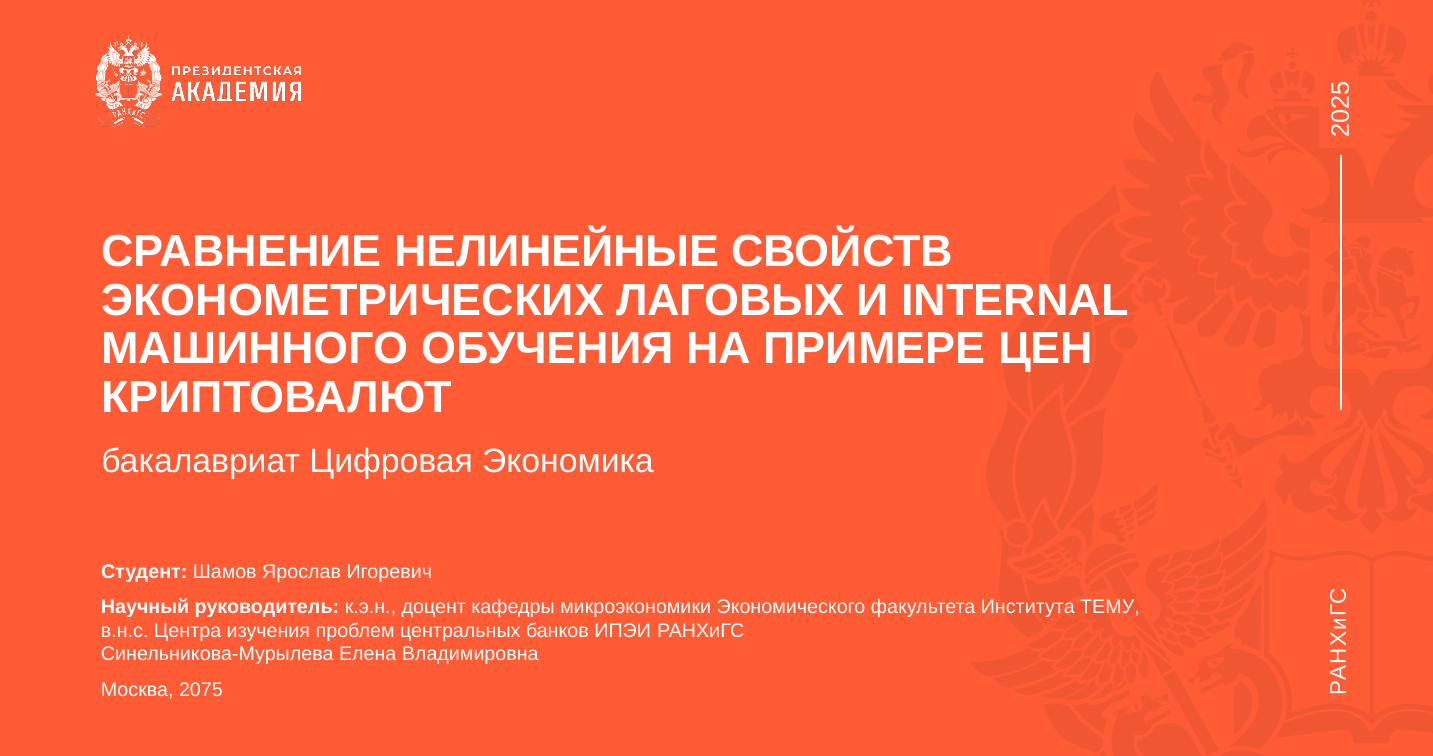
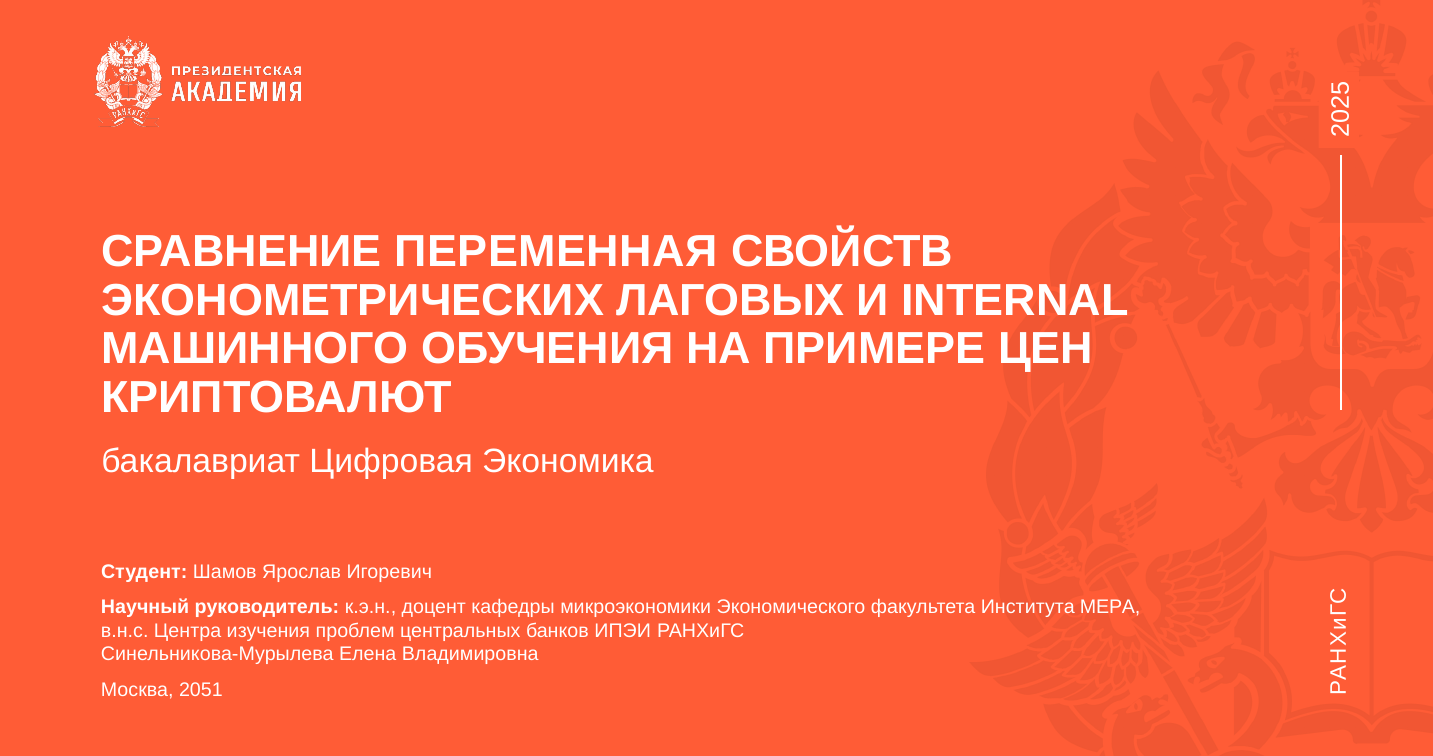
НЕЛИНЕЙНЫЕ: НЕЛИНЕЙНЫЕ -> ПЕРЕМЕННАЯ
ТЕМУ: ТЕМУ -> МЕРА
2075: 2075 -> 2051
